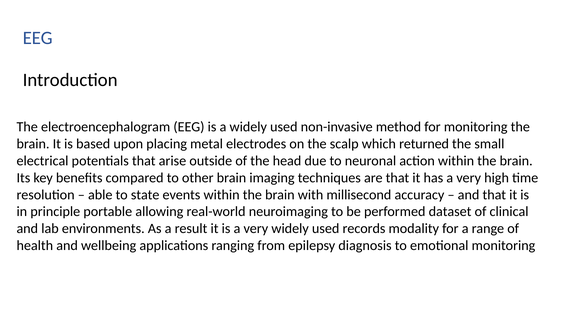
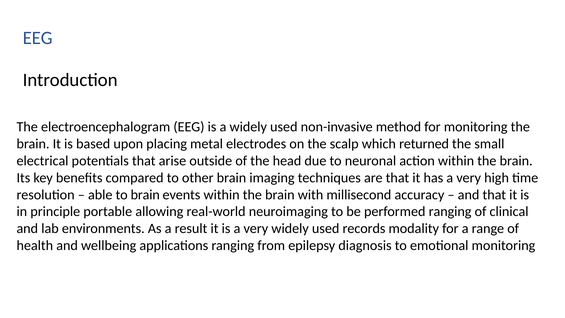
to state: state -> brain
performed dataset: dataset -> ranging
